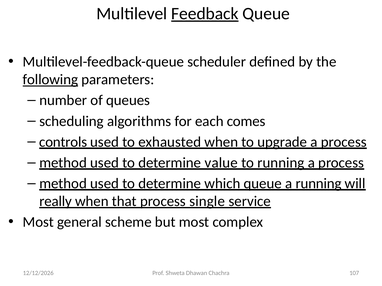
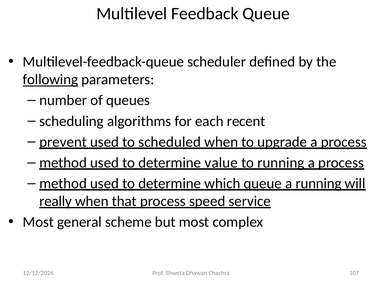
Feedback underline: present -> none
comes: comes -> recent
controls: controls -> prevent
exhausted: exhausted -> scheduled
single: single -> speed
